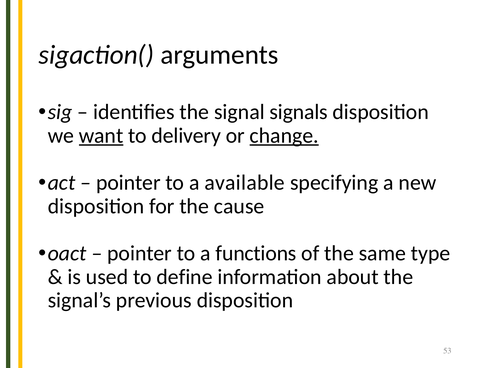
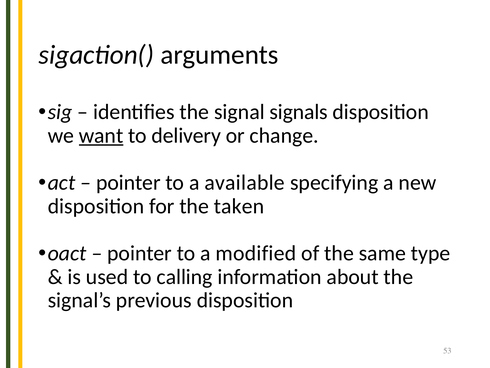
change underline: present -> none
cause: cause -> taken
functions: functions -> modified
define: define -> calling
